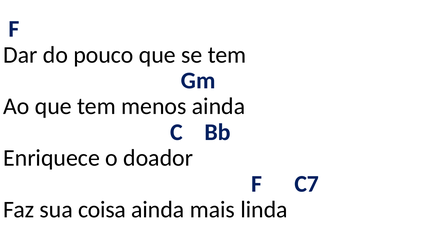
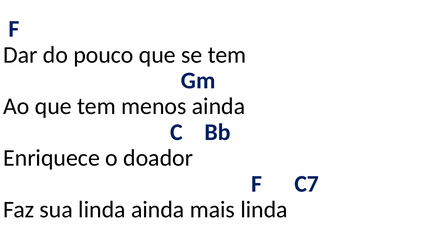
sua coisa: coisa -> linda
